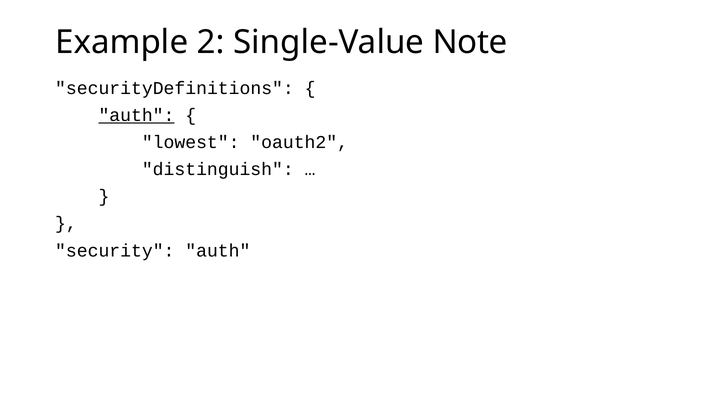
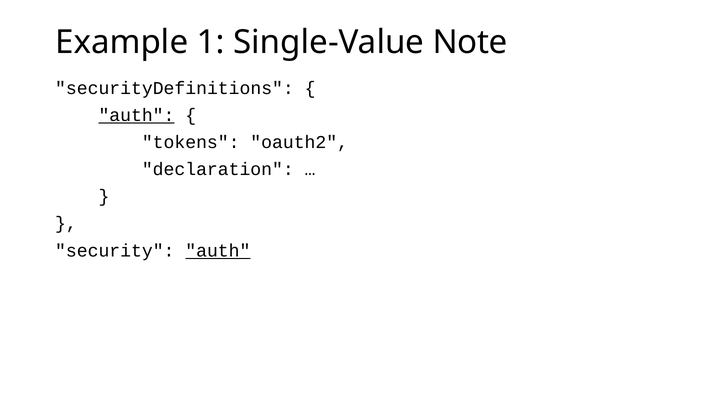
2: 2 -> 1
lowest: lowest -> tokens
distinguish: distinguish -> declaration
auth at (218, 250) underline: none -> present
